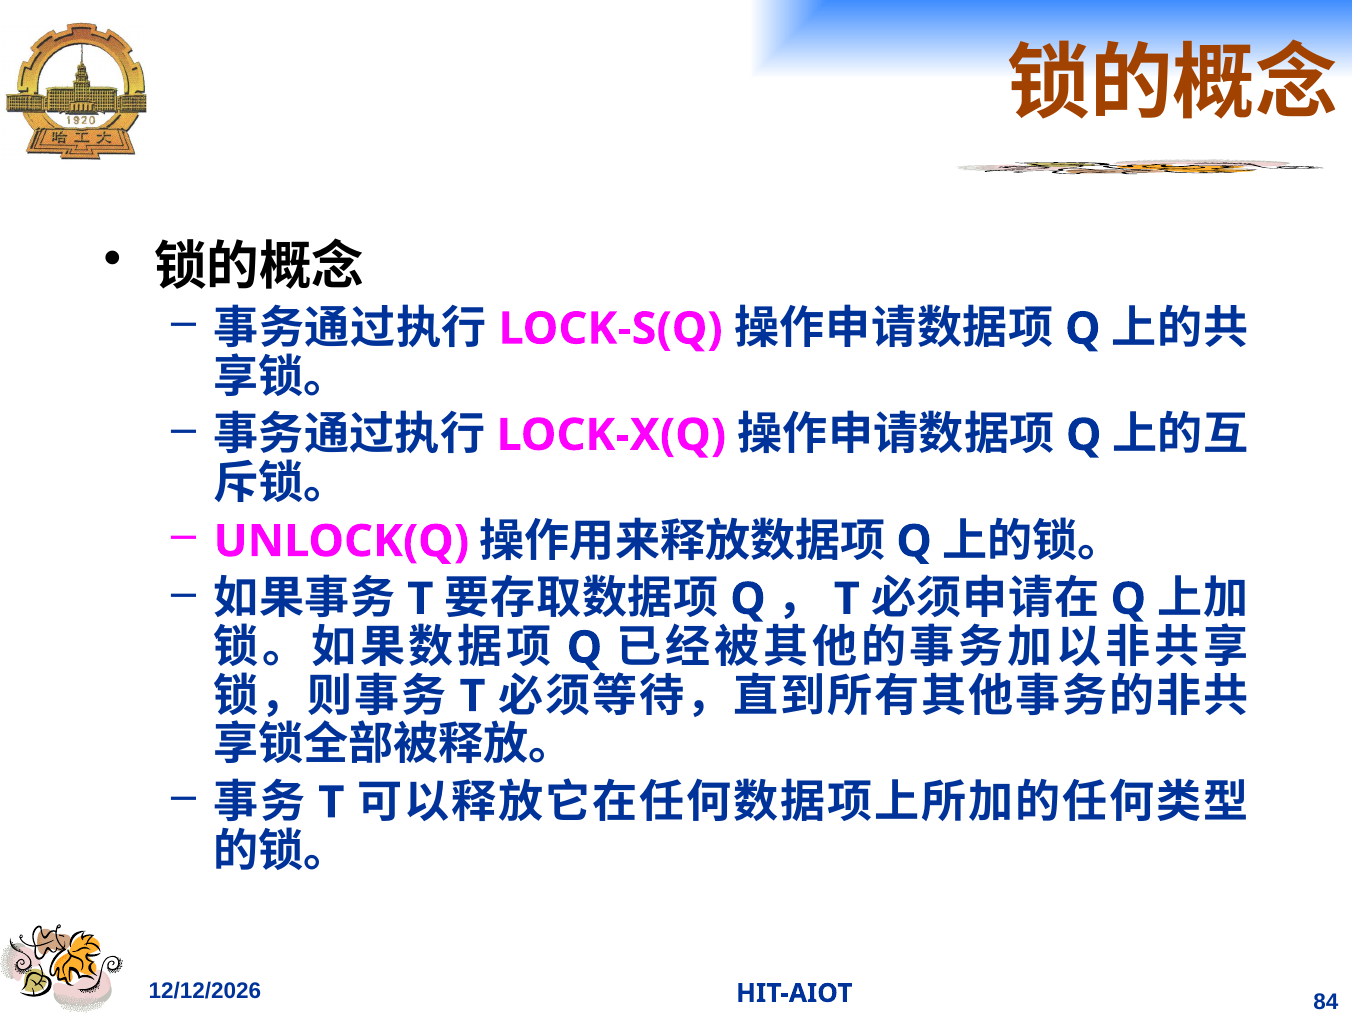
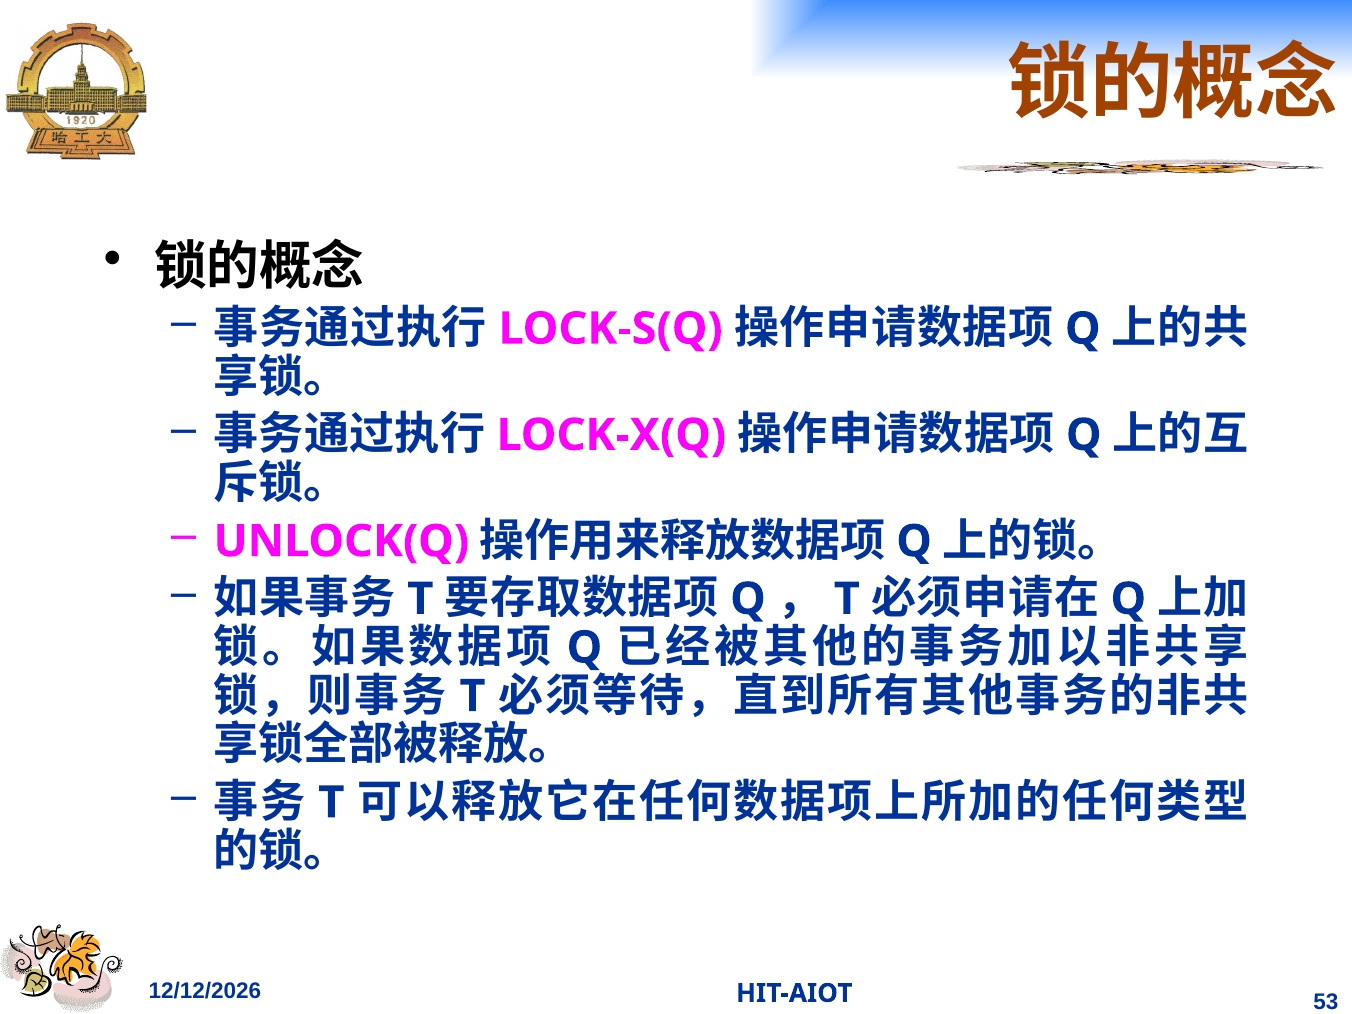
84: 84 -> 53
